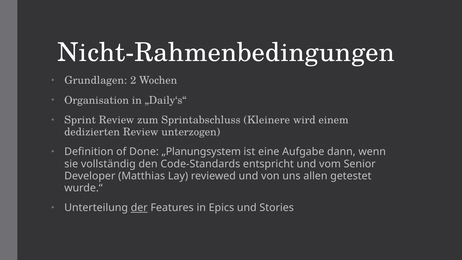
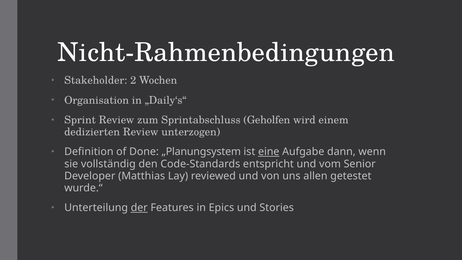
Grundlagen: Grundlagen -> Stakeholder
Kleinere: Kleinere -> Geholfen
eine underline: none -> present
